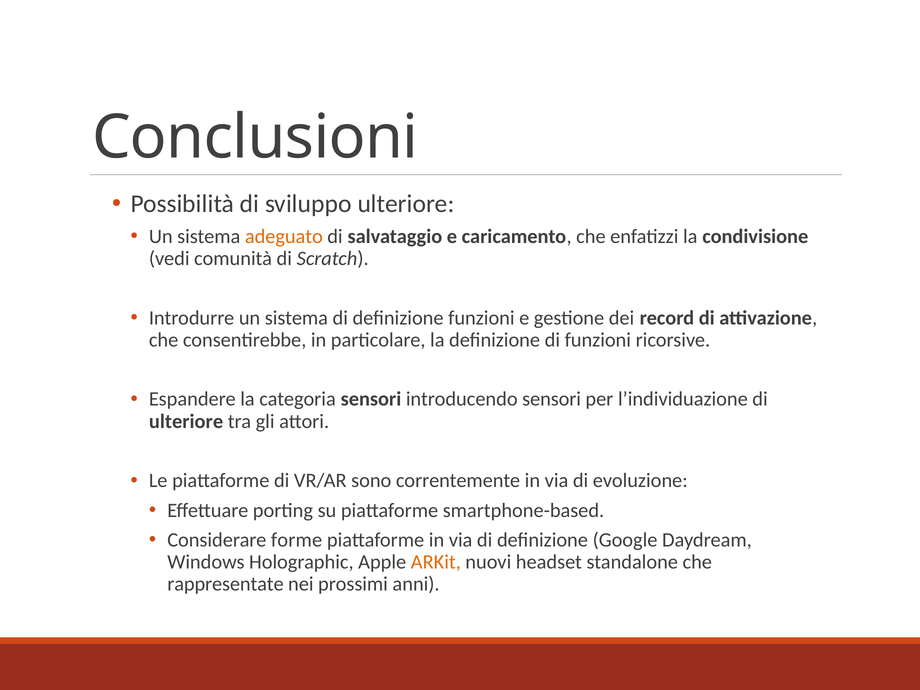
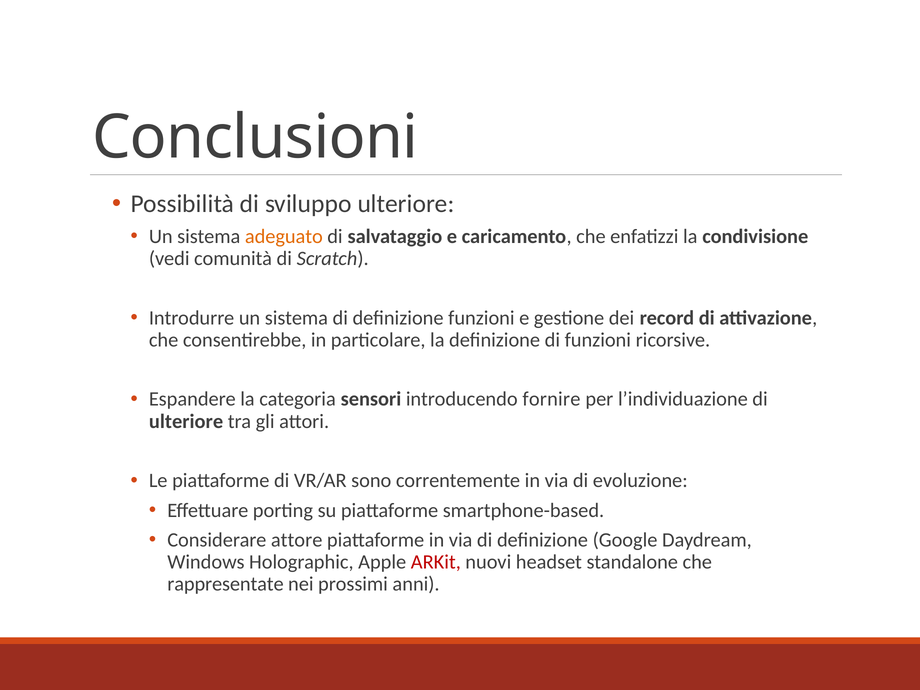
introducendo sensori: sensori -> fornire
forme: forme -> attore
ARKit colour: orange -> red
